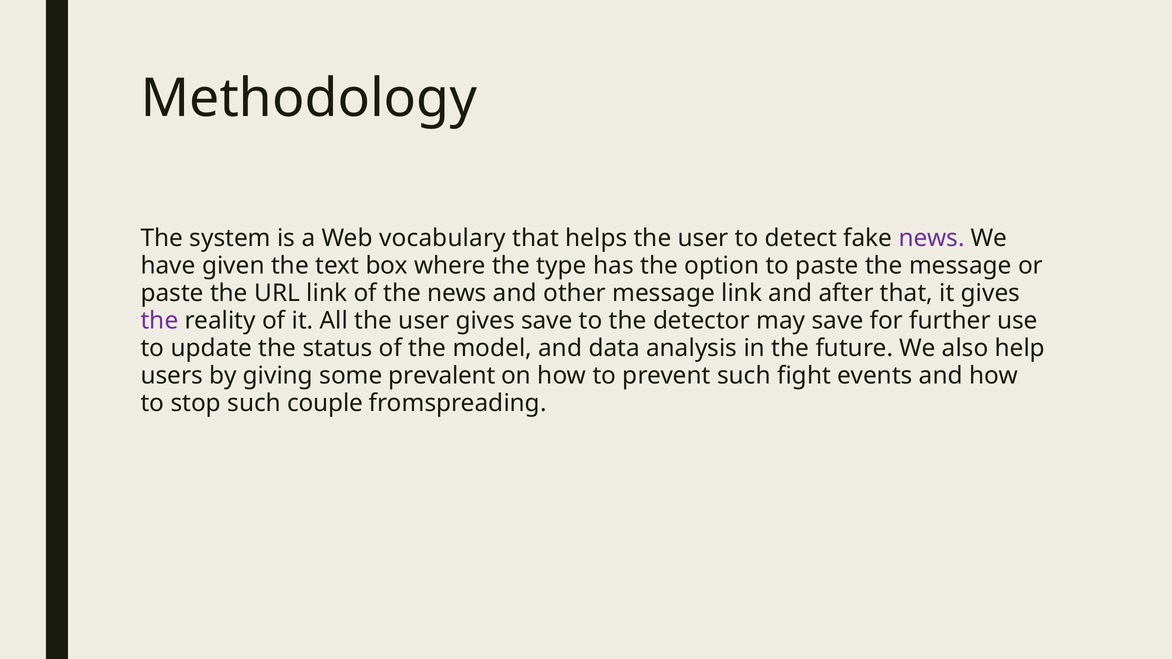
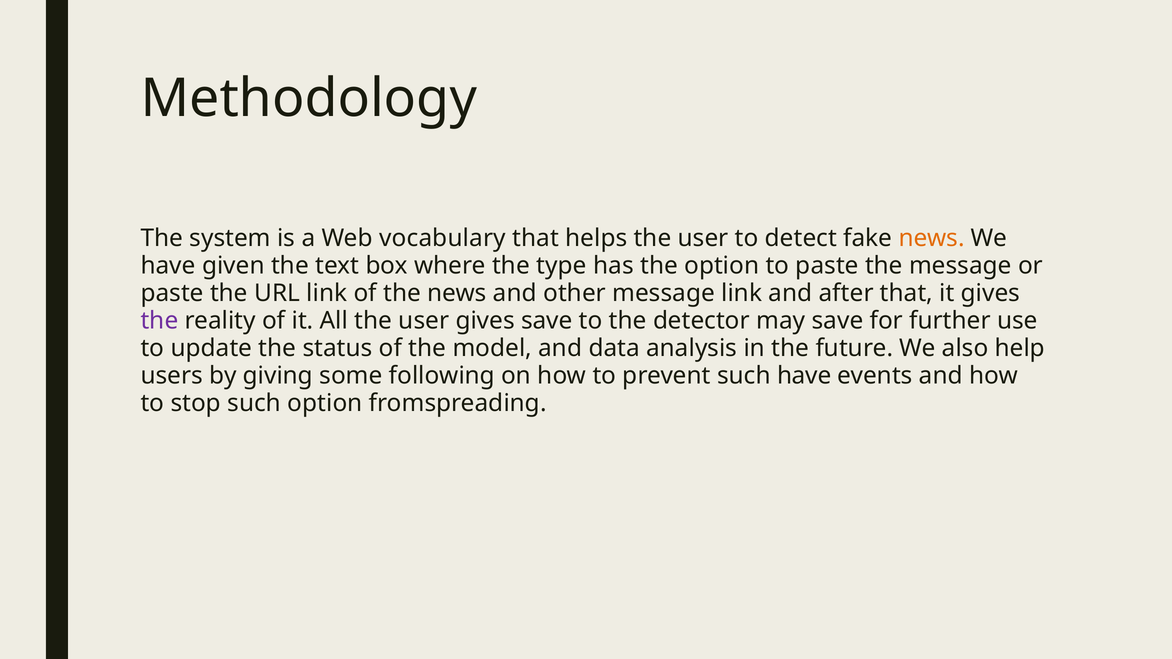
news at (932, 238) colour: purple -> orange
prevalent: prevalent -> following
such fight: fight -> have
such couple: couple -> option
